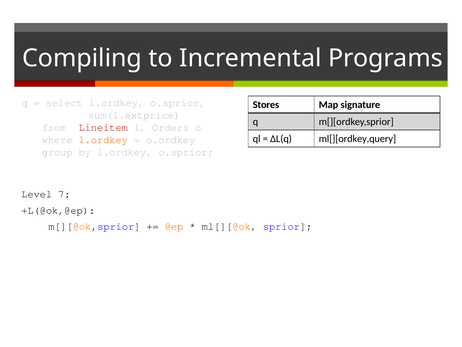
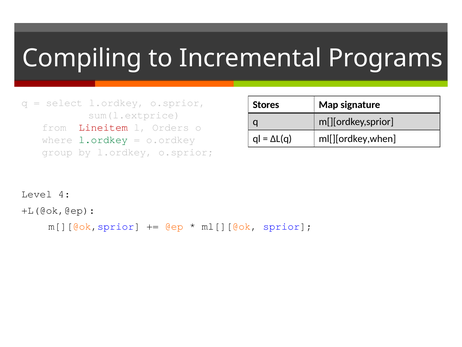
ml[][ordkey,query: ml[][ordkey,query -> ml[][ordkey,when
l.ordkey at (103, 140) colour: orange -> green
7: 7 -> 4
